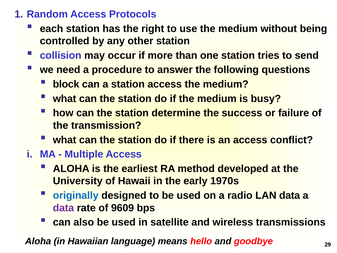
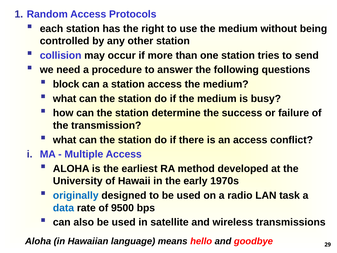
LAN data: data -> task
data at (63, 208) colour: purple -> blue
9609: 9609 -> 9500
